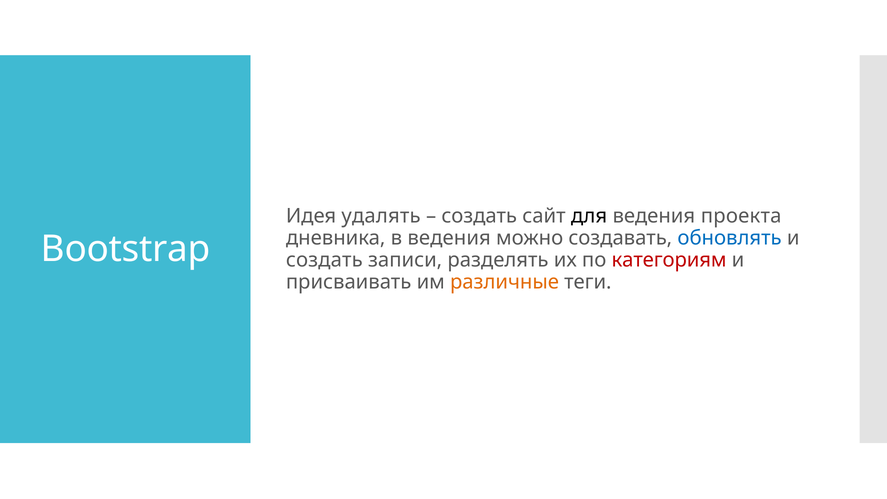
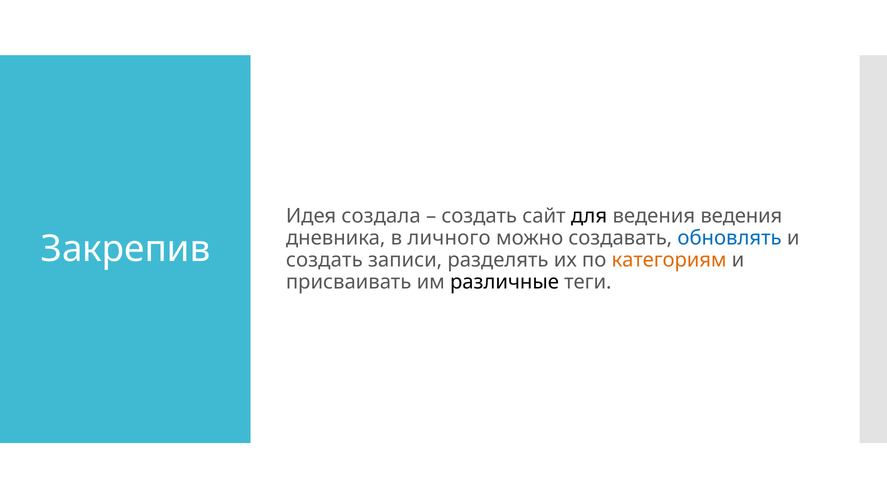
удалять: удалять -> создала
ведения проекта: проекта -> ведения
в ведения: ведения -> личного
Bootstrap: Bootstrap -> Закрепив
категориям colour: red -> orange
различные colour: orange -> black
